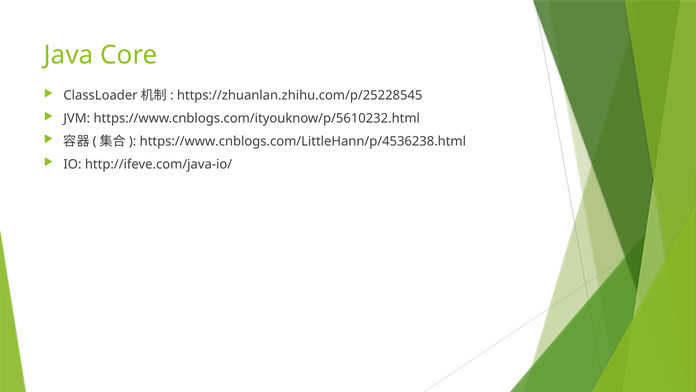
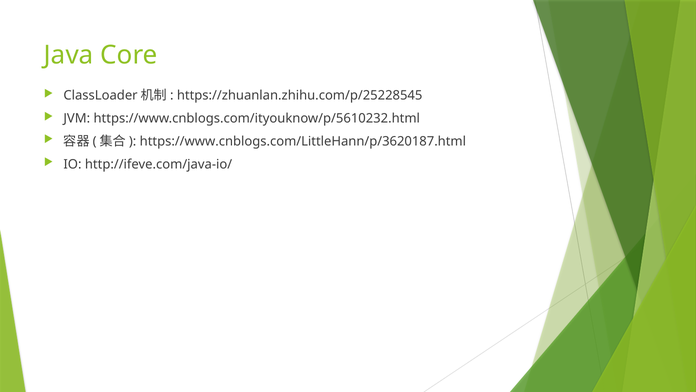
https://www.cnblogs.com/LittleHann/p/4536238.html: https://www.cnblogs.com/LittleHann/p/4536238.html -> https://www.cnblogs.com/LittleHann/p/3620187.html
